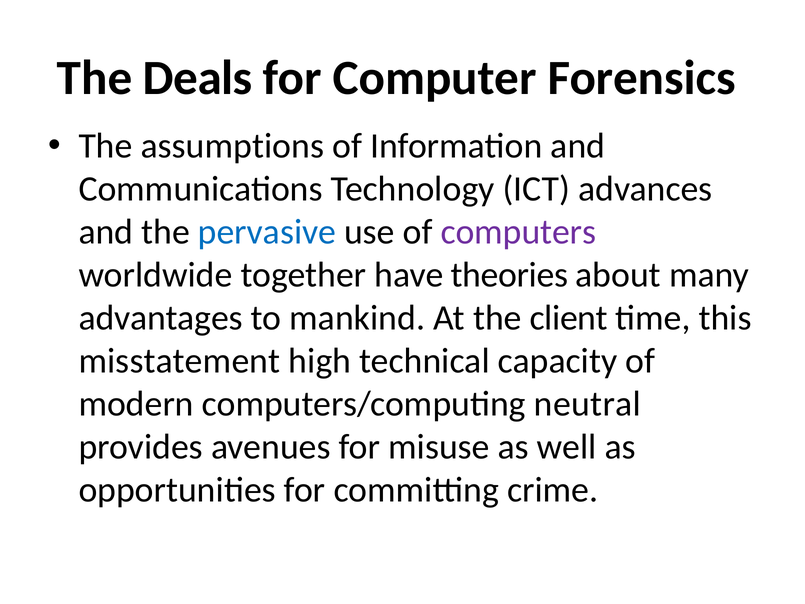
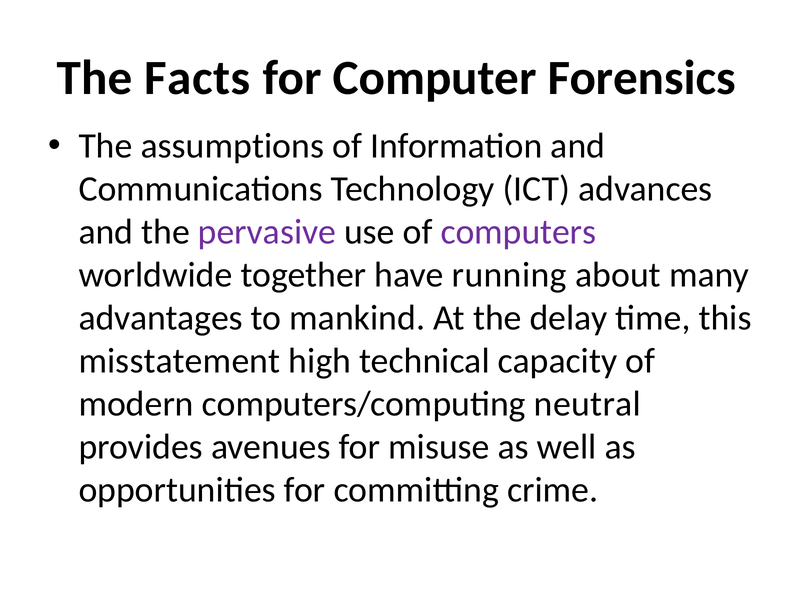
Deals: Deals -> Facts
pervasive colour: blue -> purple
theories: theories -> running
client: client -> delay
